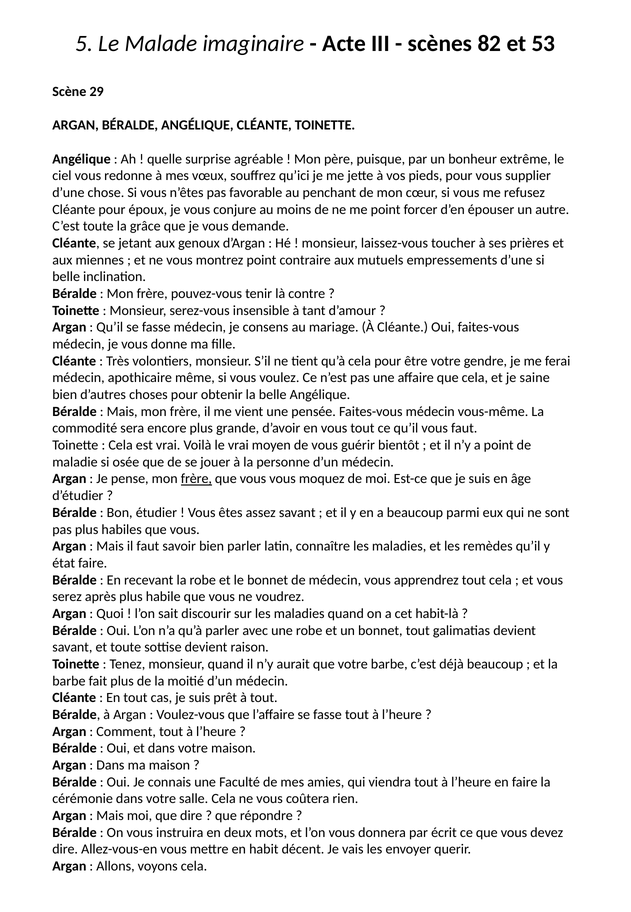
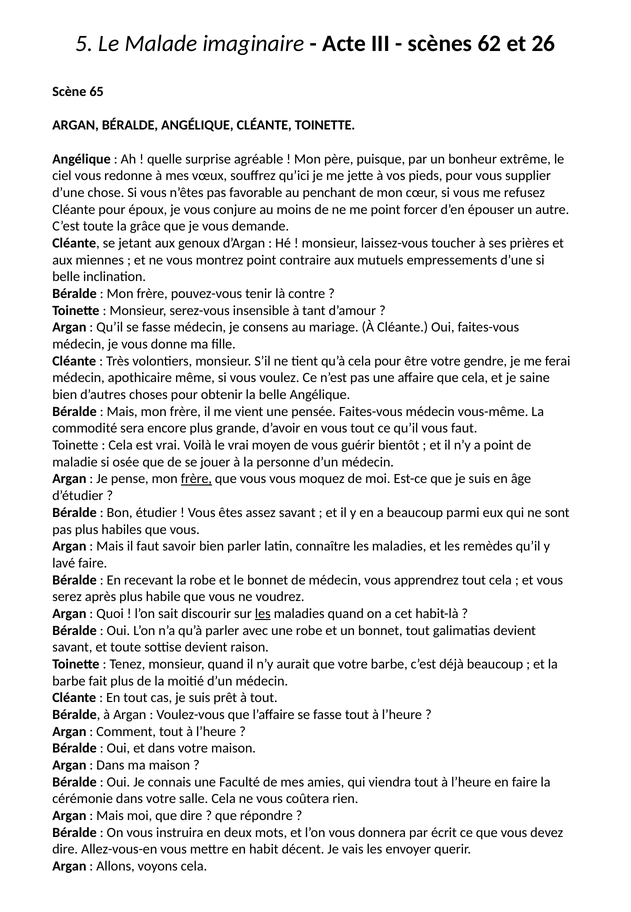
82: 82 -> 62
53: 53 -> 26
29: 29 -> 65
état: état -> lavé
les at (263, 613) underline: none -> present
